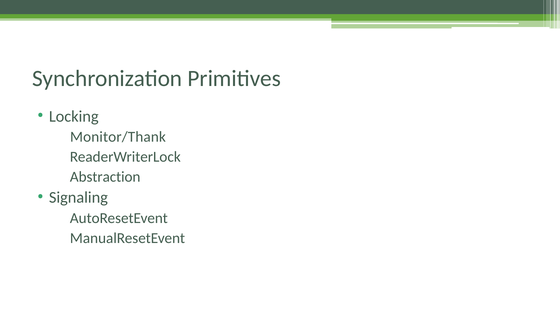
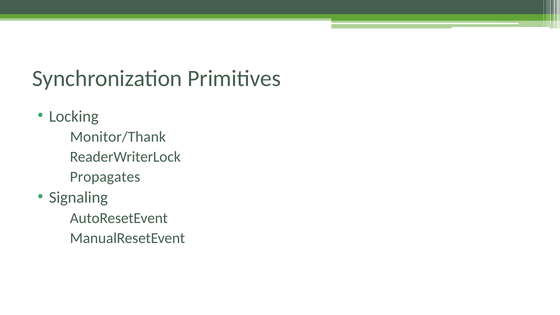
Abstraction: Abstraction -> Propagates
